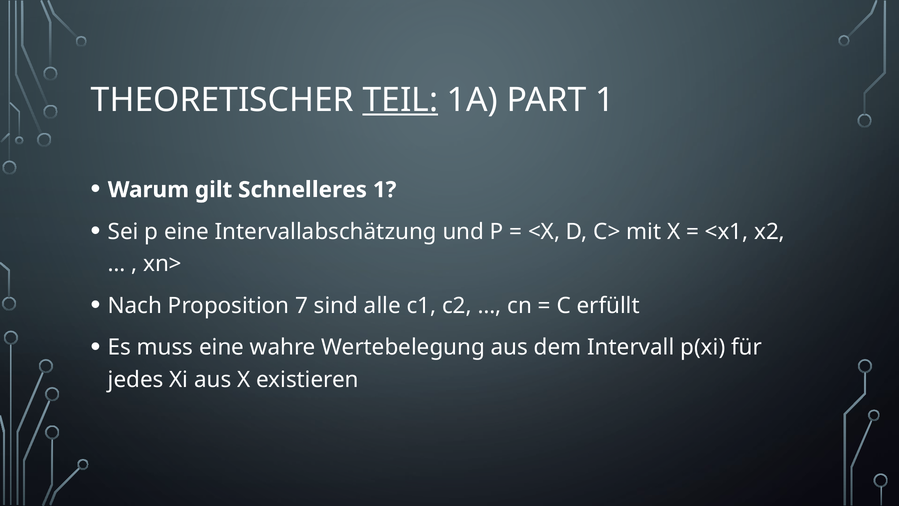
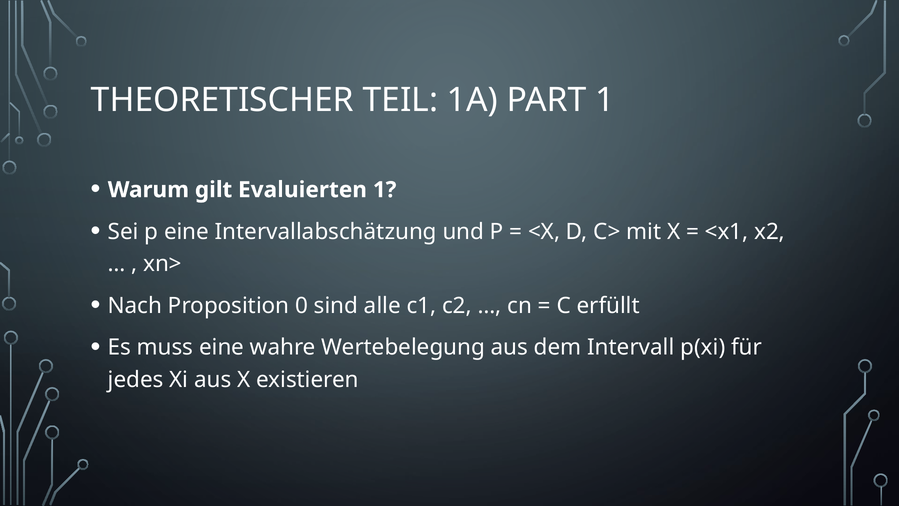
TEIL underline: present -> none
Schnelleres: Schnelleres -> Evaluierten
7: 7 -> 0
